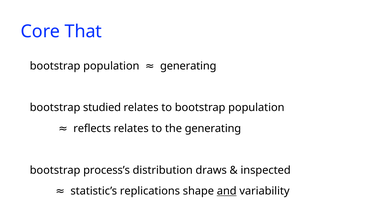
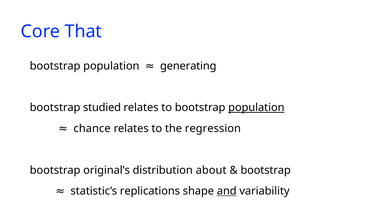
population at (256, 108) underline: none -> present
reflects: reflects -> chance
the generating: generating -> regression
process’s: process’s -> original’s
draws: draws -> about
inspected at (266, 170): inspected -> bootstrap
